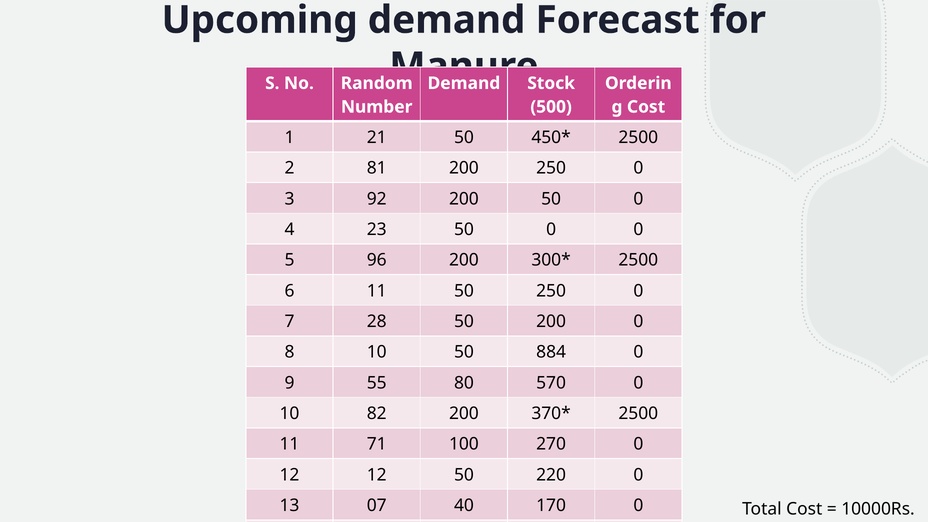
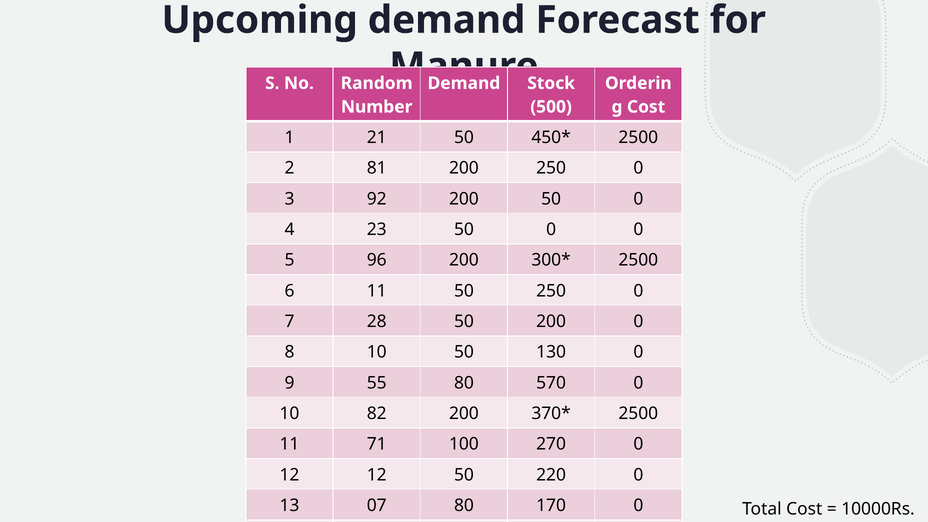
50 884: 884 -> 130
07 40: 40 -> 80
